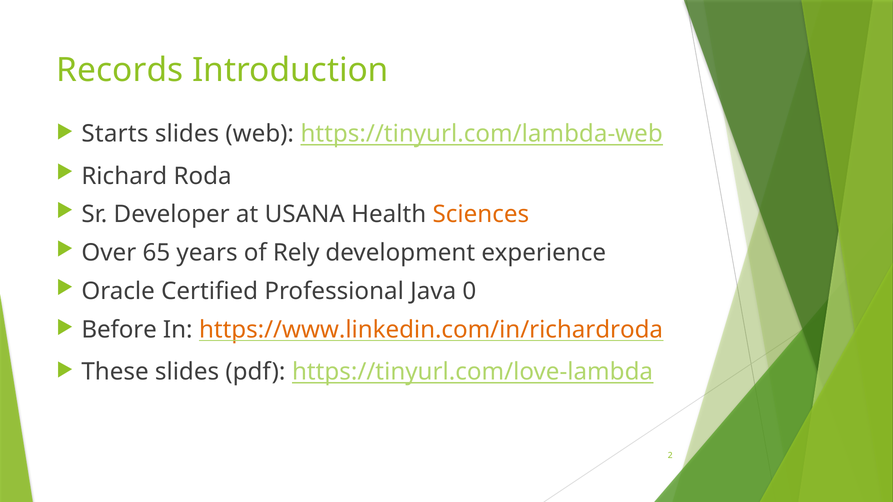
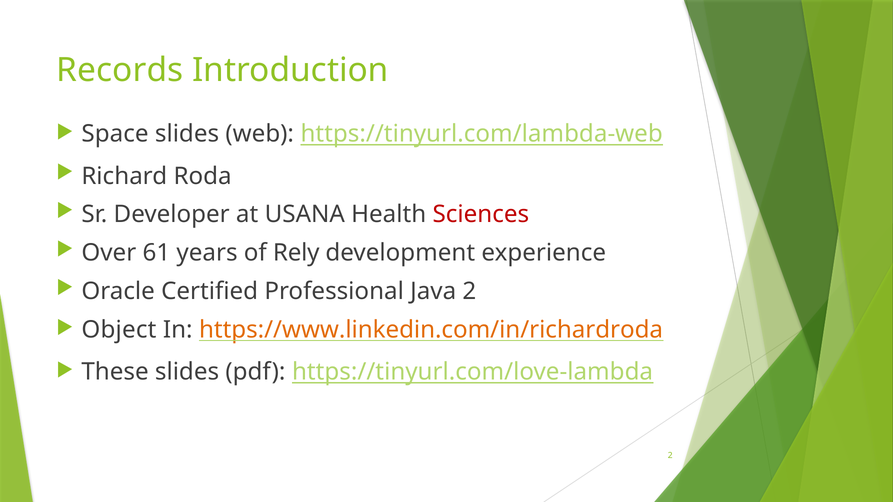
Starts: Starts -> Space
Sciences colour: orange -> red
65: 65 -> 61
Java 0: 0 -> 2
Before: Before -> Object
